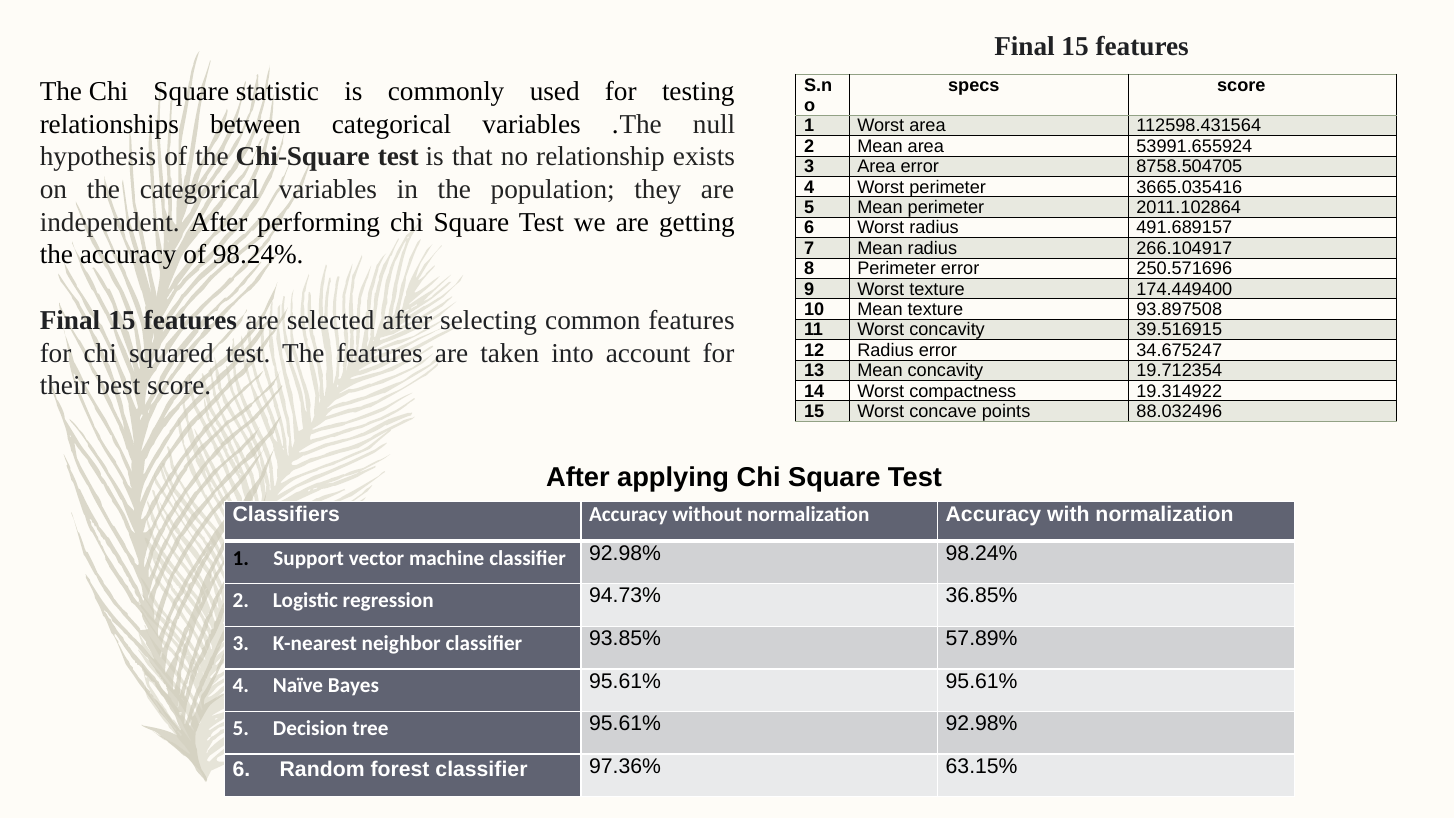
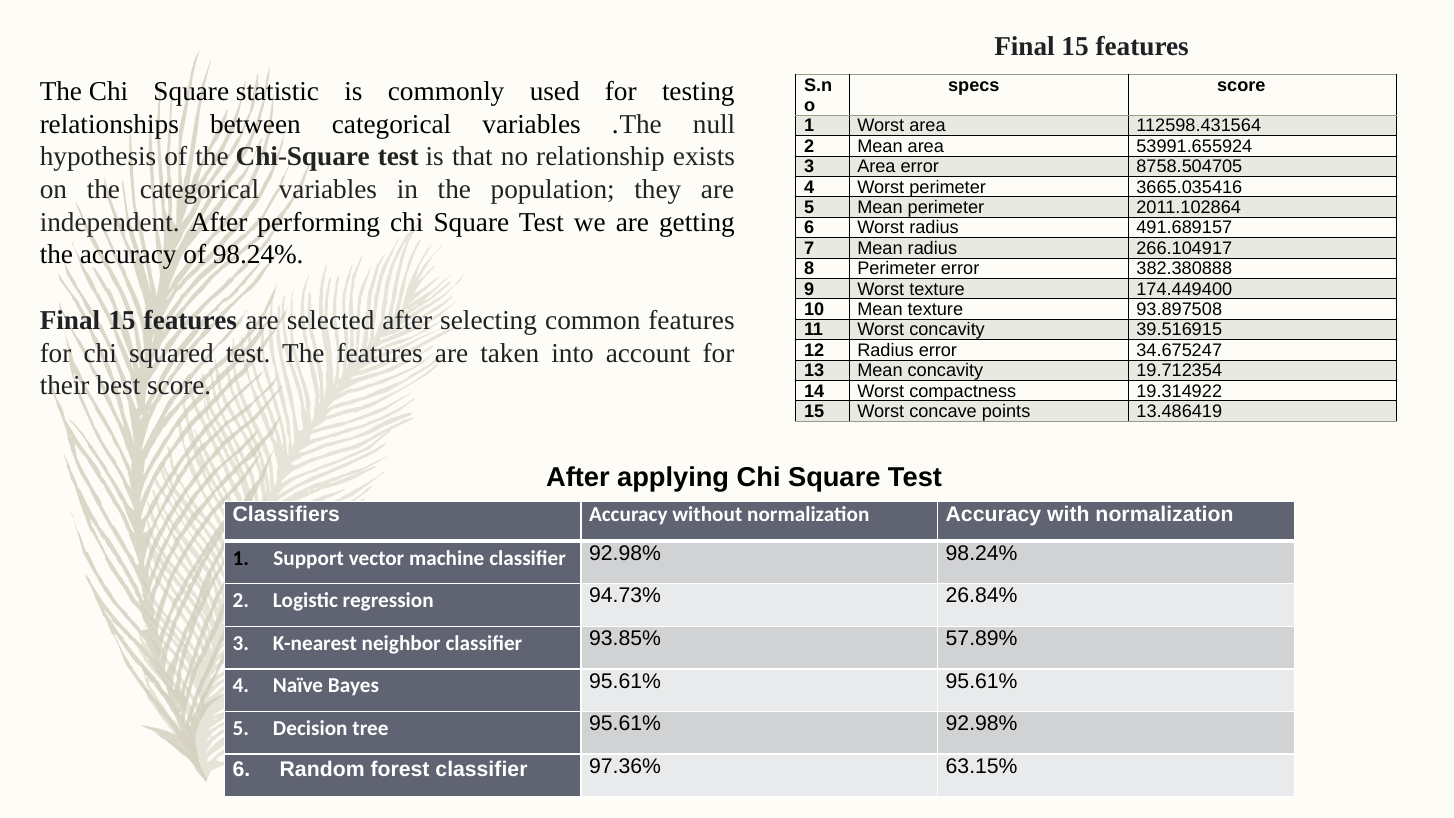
250.571696: 250.571696 -> 382.380888
88.032496: 88.032496 -> 13.486419
36.85%: 36.85% -> 26.84%
